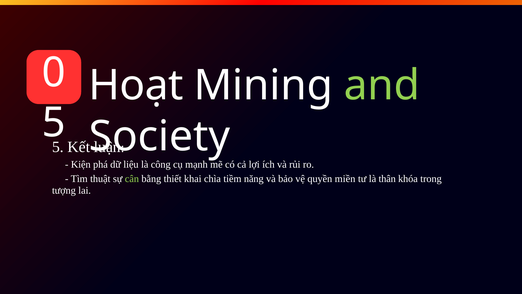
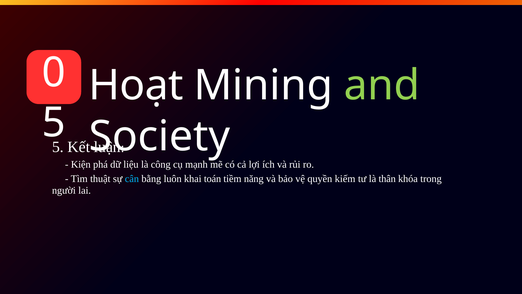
cân colour: light green -> light blue
thiết: thiết -> luôn
chìa: chìa -> toán
miền: miền -> kiếm
tượng: tượng -> người
